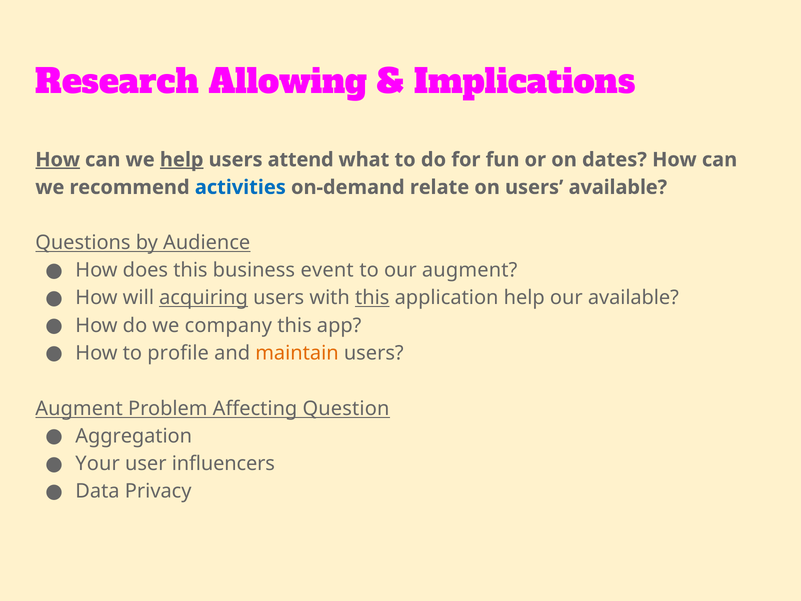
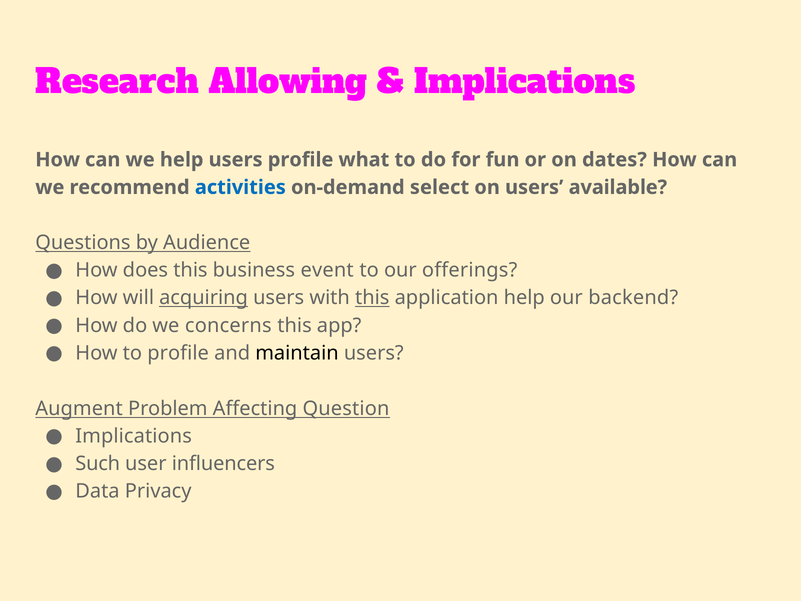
How at (58, 160) underline: present -> none
help at (182, 160) underline: present -> none
users attend: attend -> profile
relate: relate -> select
our augment: augment -> offerings
our available: available -> backend
company: company -> concerns
maintain colour: orange -> black
Aggregation at (134, 436): Aggregation -> Implications
Your: Your -> Such
